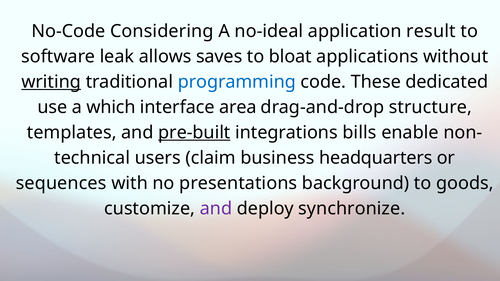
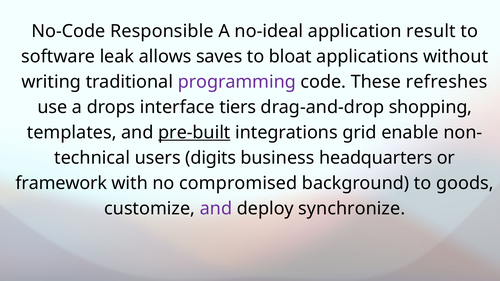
Considering: Considering -> Responsible
writing underline: present -> none
programming colour: blue -> purple
dedicated: dedicated -> refreshes
which: which -> drops
area: area -> tiers
structure: structure -> shopping
bills: bills -> grid
claim: claim -> digits
sequences: sequences -> framework
presentations: presentations -> compromised
